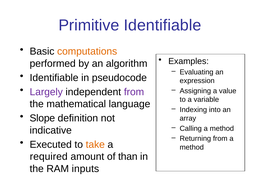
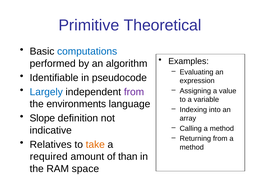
Primitive Identifiable: Identifiable -> Theoretical
computations colour: orange -> blue
Largely colour: purple -> blue
mathematical: mathematical -> environments
Executed: Executed -> Relatives
inputs: inputs -> space
